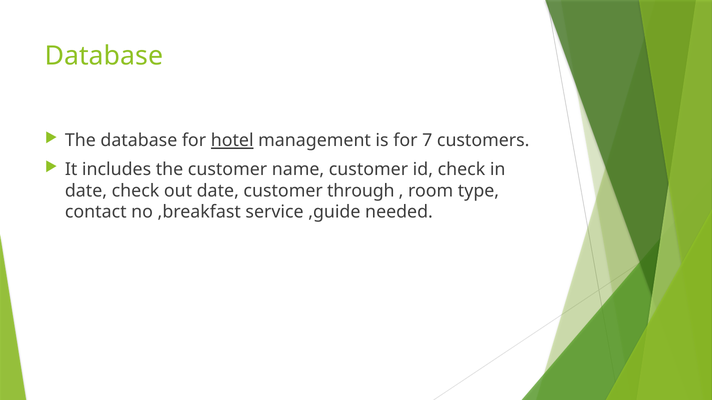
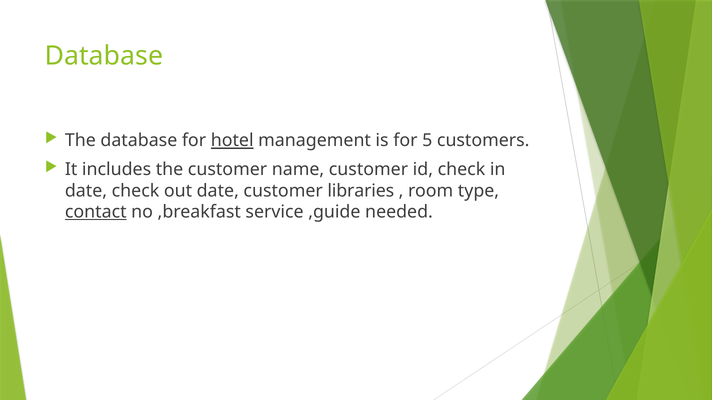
7: 7 -> 5
through: through -> libraries
contact underline: none -> present
